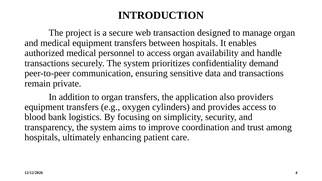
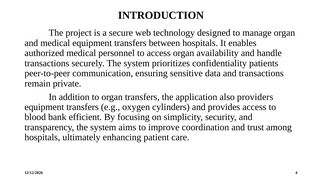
transaction: transaction -> technology
demand: demand -> patients
logistics: logistics -> efficient
